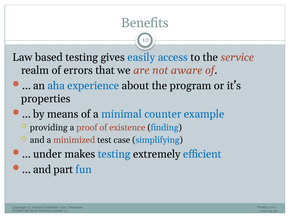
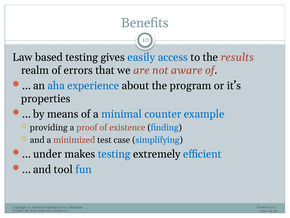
service: service -> results
part: part -> tool
